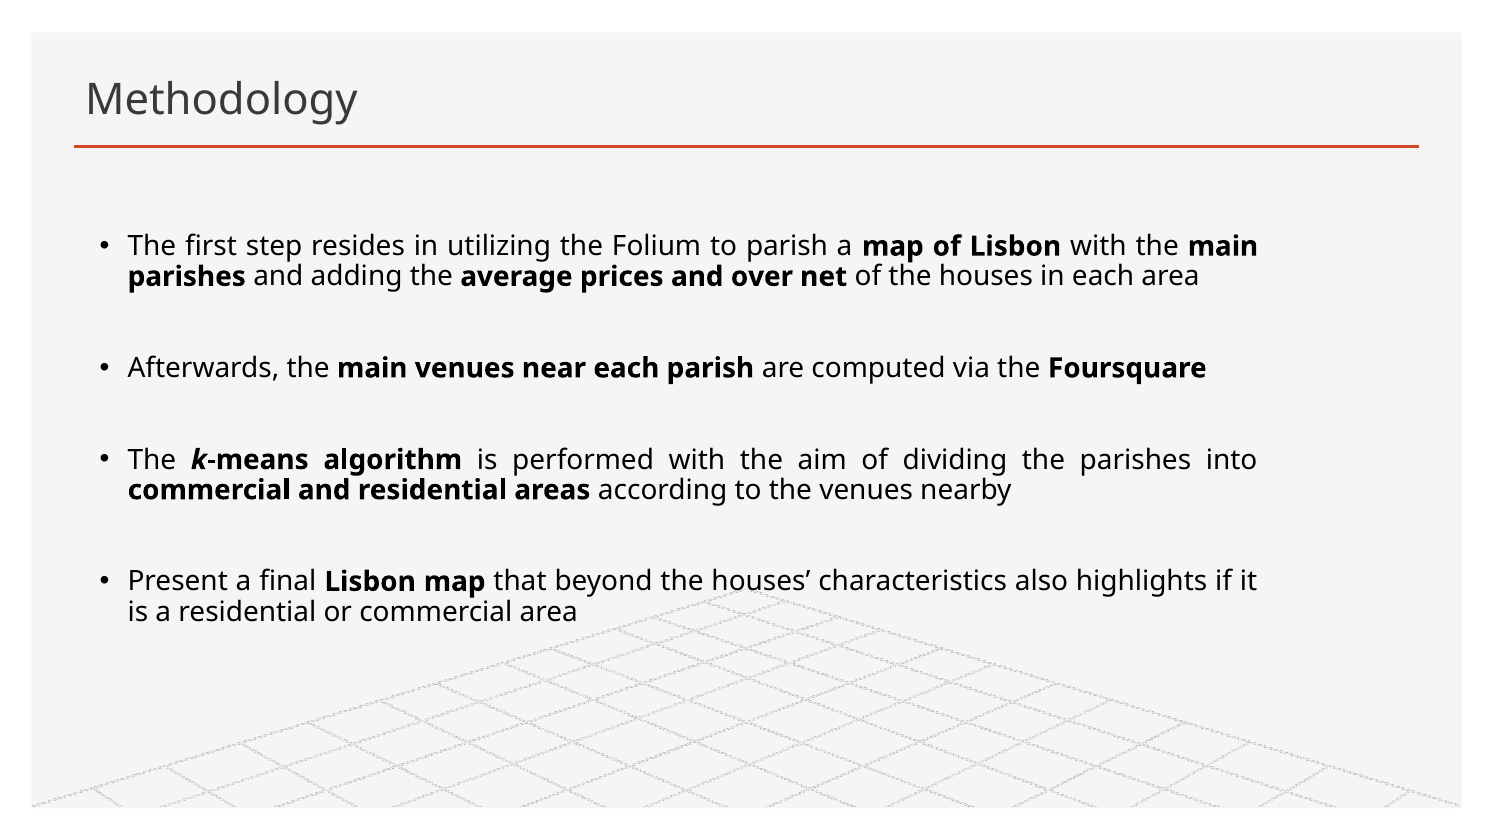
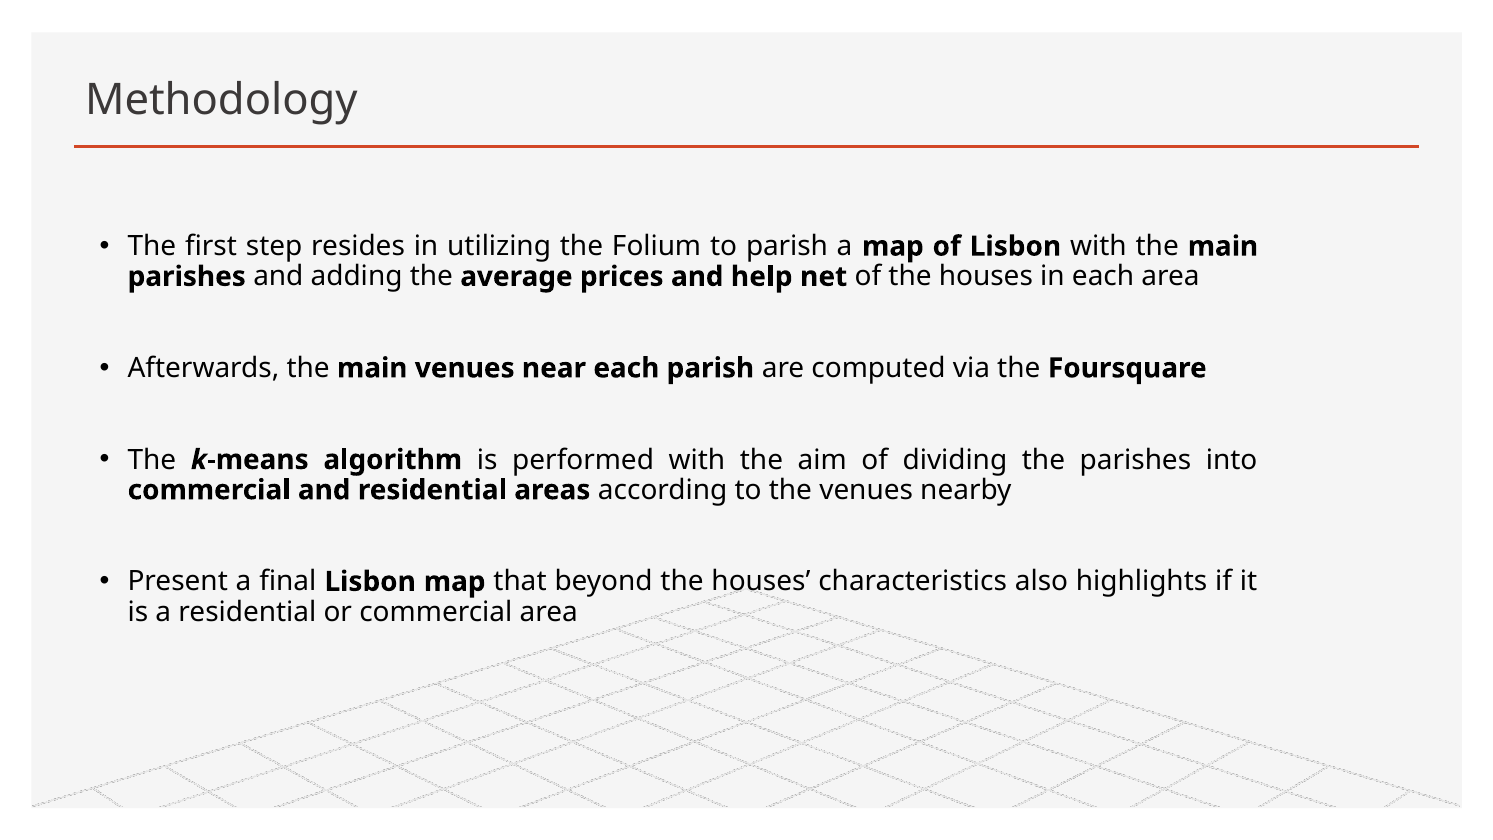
over: over -> help
